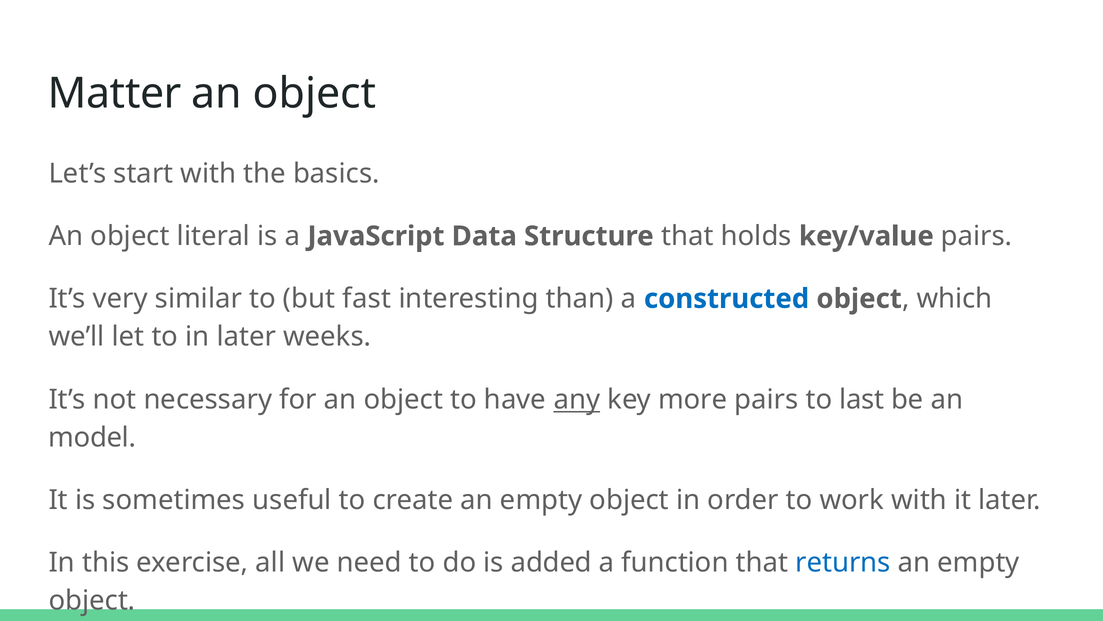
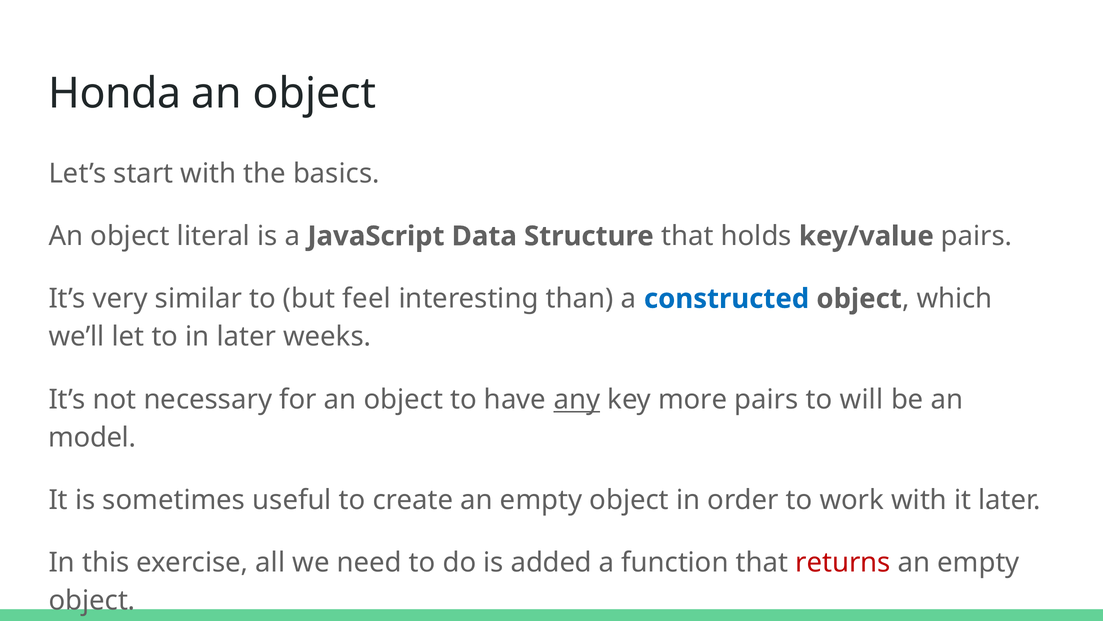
Matter: Matter -> Honda
fast: fast -> feel
last: last -> will
returns colour: blue -> red
